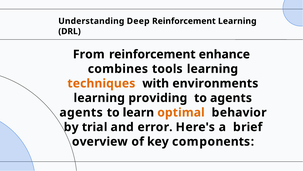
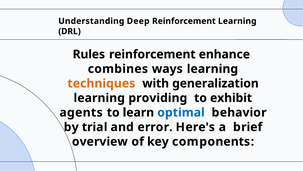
From: From -> Rules
tools: tools -> ways
environments: environments -> generalization
to agents: agents -> exhibit
optimal colour: orange -> blue
